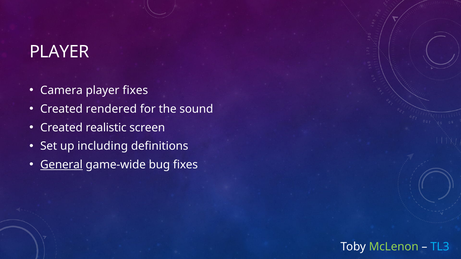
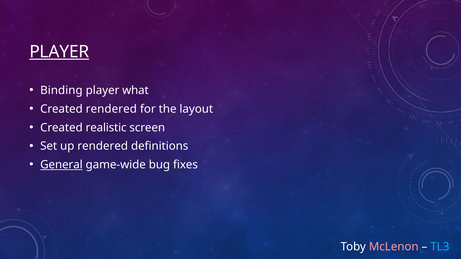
PLAYER at (59, 52) underline: none -> present
Camera: Camera -> Binding
player fixes: fixes -> what
sound: sound -> layout
up including: including -> rendered
McLenon colour: light green -> pink
